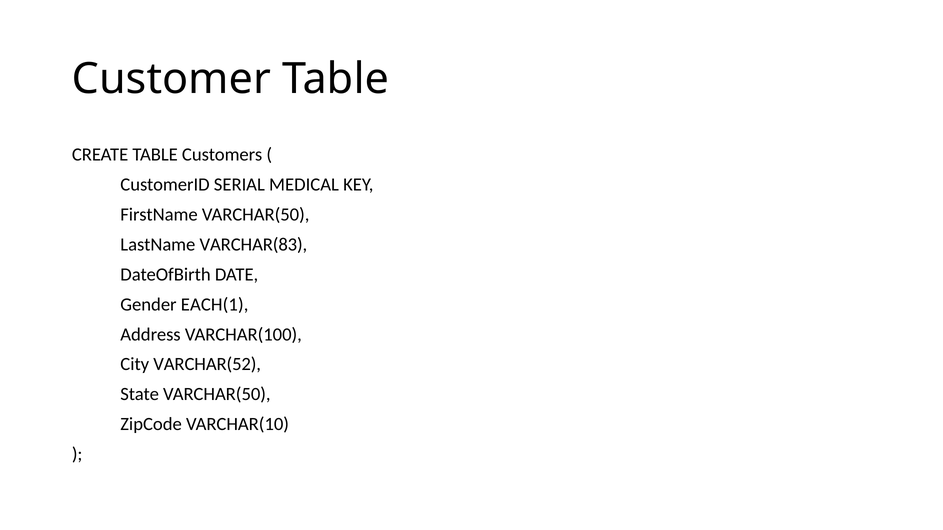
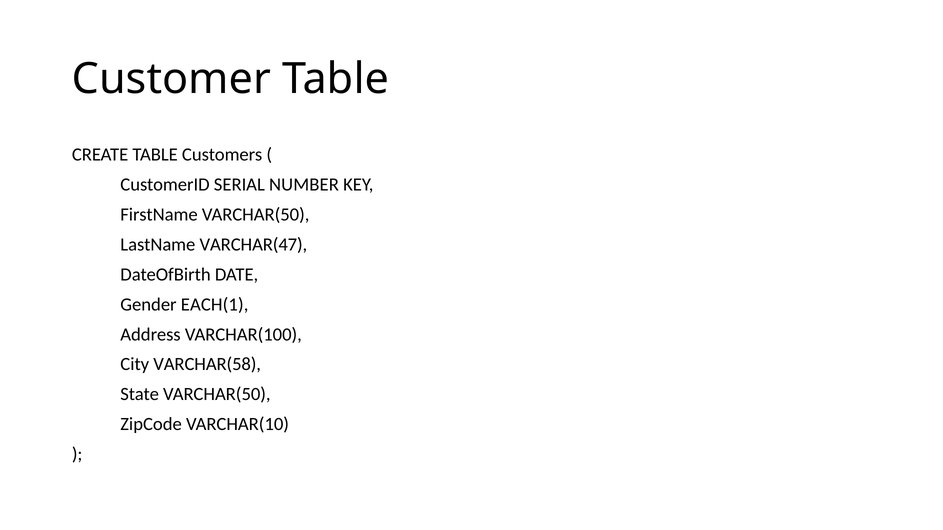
MEDICAL: MEDICAL -> NUMBER
VARCHAR(83: VARCHAR(83 -> VARCHAR(47
VARCHAR(52: VARCHAR(52 -> VARCHAR(58
